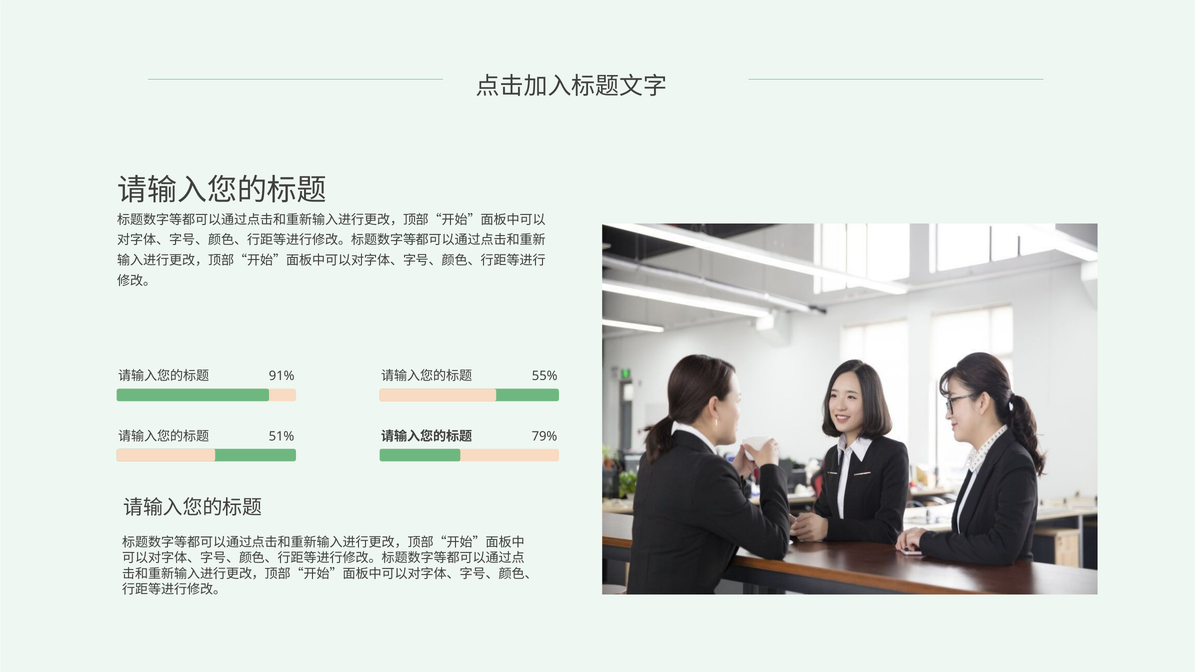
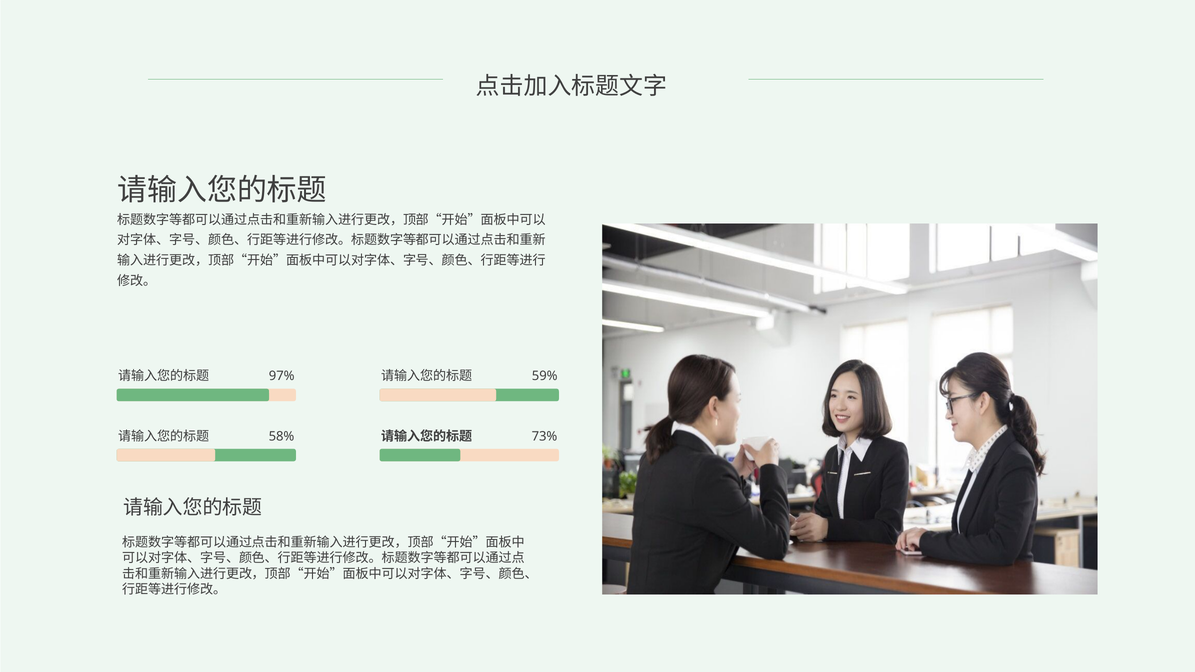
91%: 91% -> 97%
55%: 55% -> 59%
51%: 51% -> 58%
79%: 79% -> 73%
